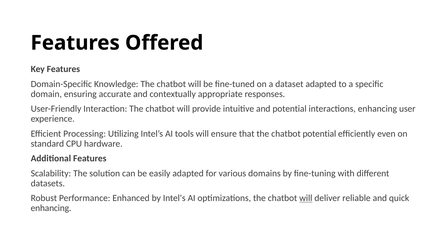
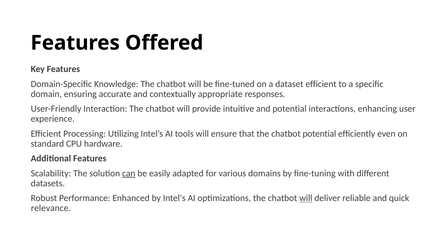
dataset adapted: adapted -> efficient
can underline: none -> present
enhancing at (51, 208): enhancing -> relevance
